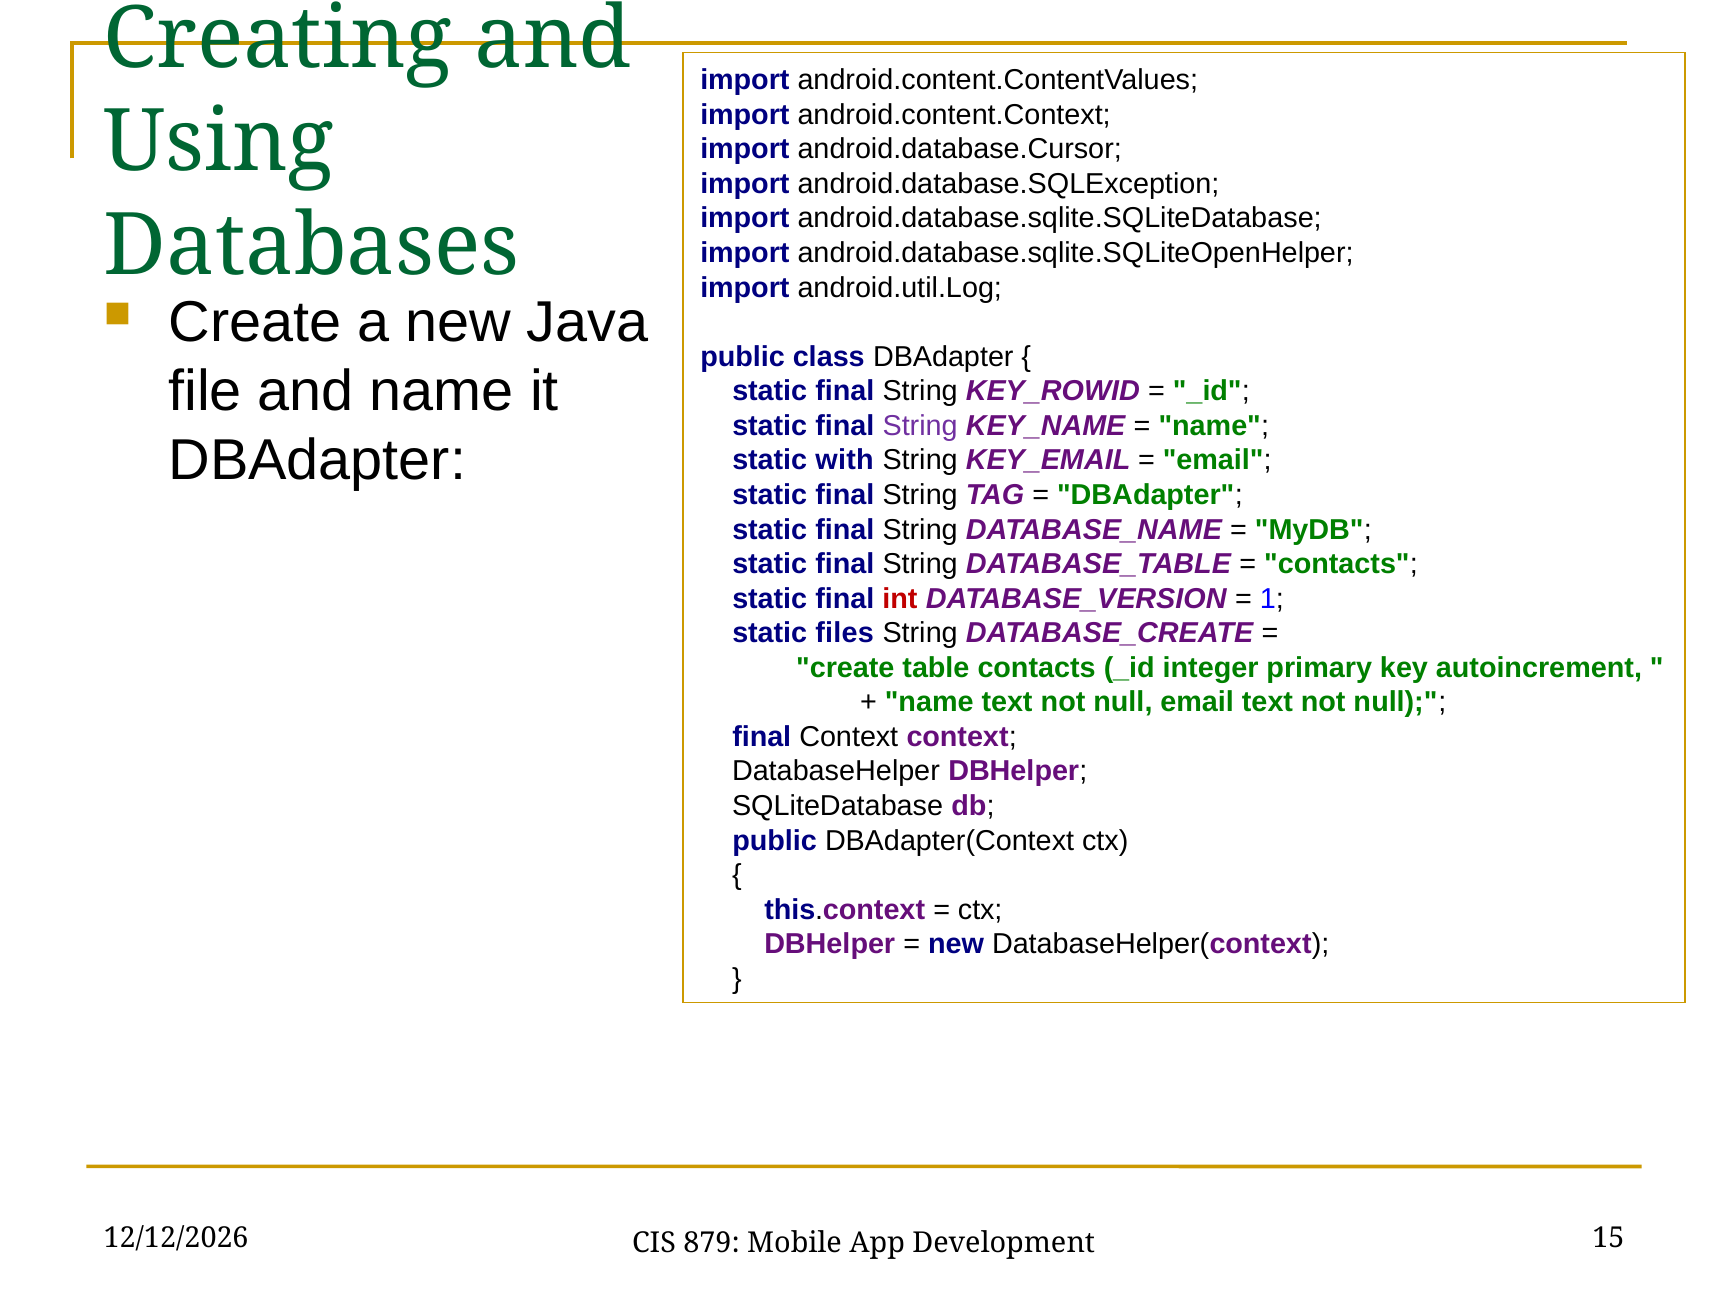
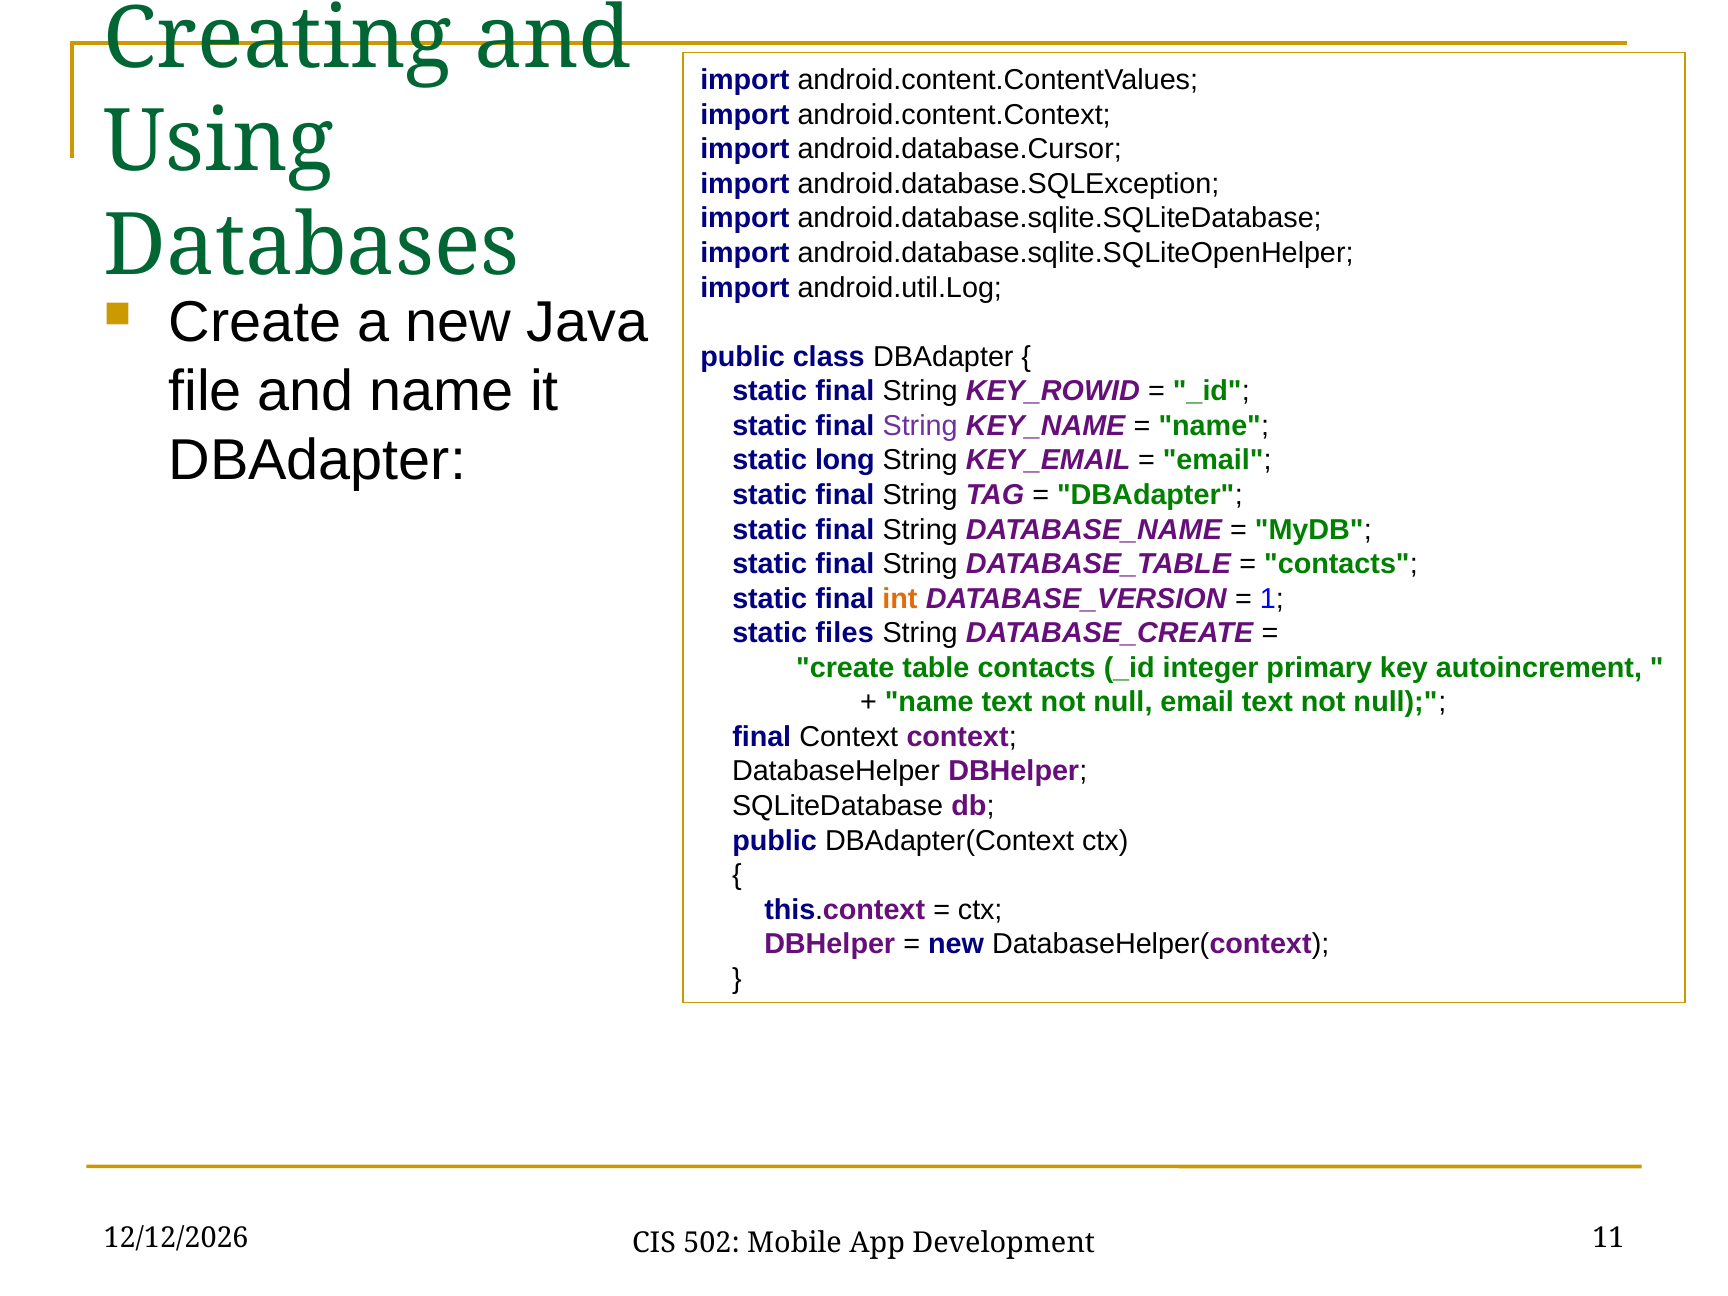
with: with -> long
int colour: red -> orange
879: 879 -> 502
15: 15 -> 11
